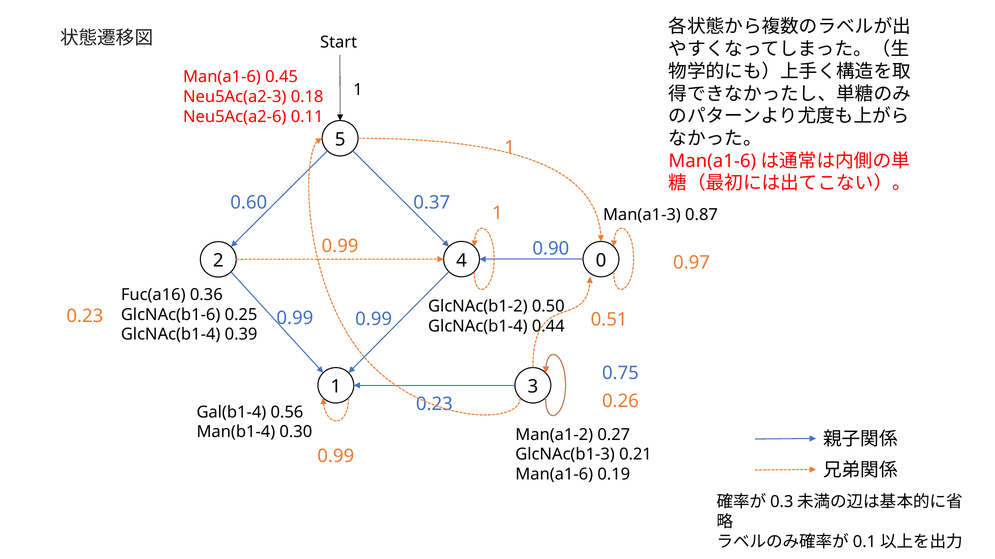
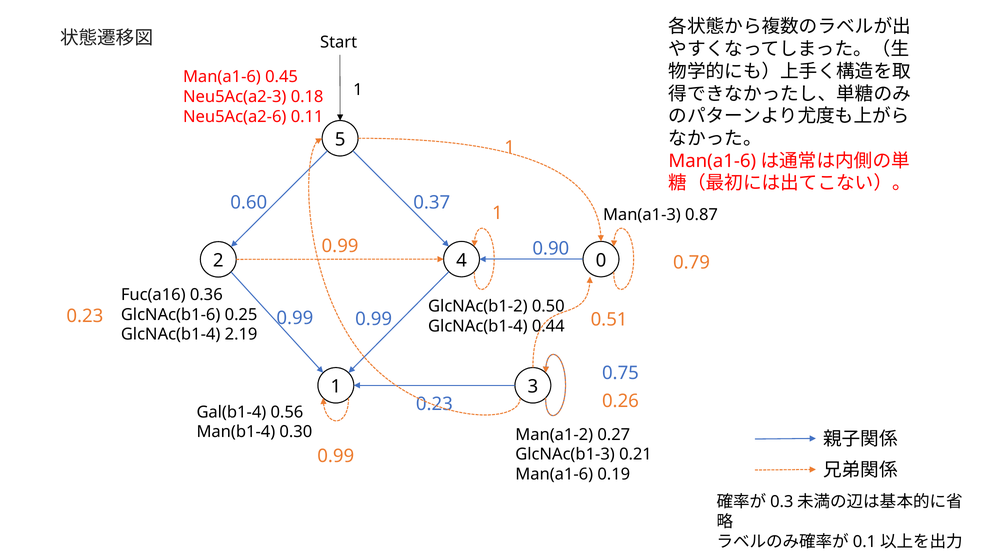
0.97: 0.97 -> 0.79
0.39: 0.39 -> 2.19
